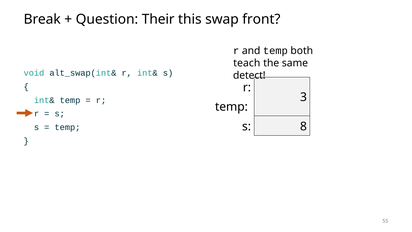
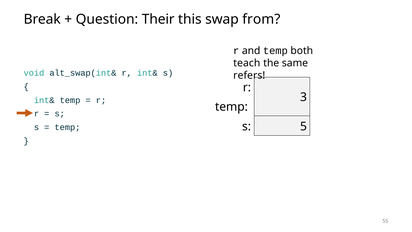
front: front -> from
detect: detect -> refers
8: 8 -> 5
